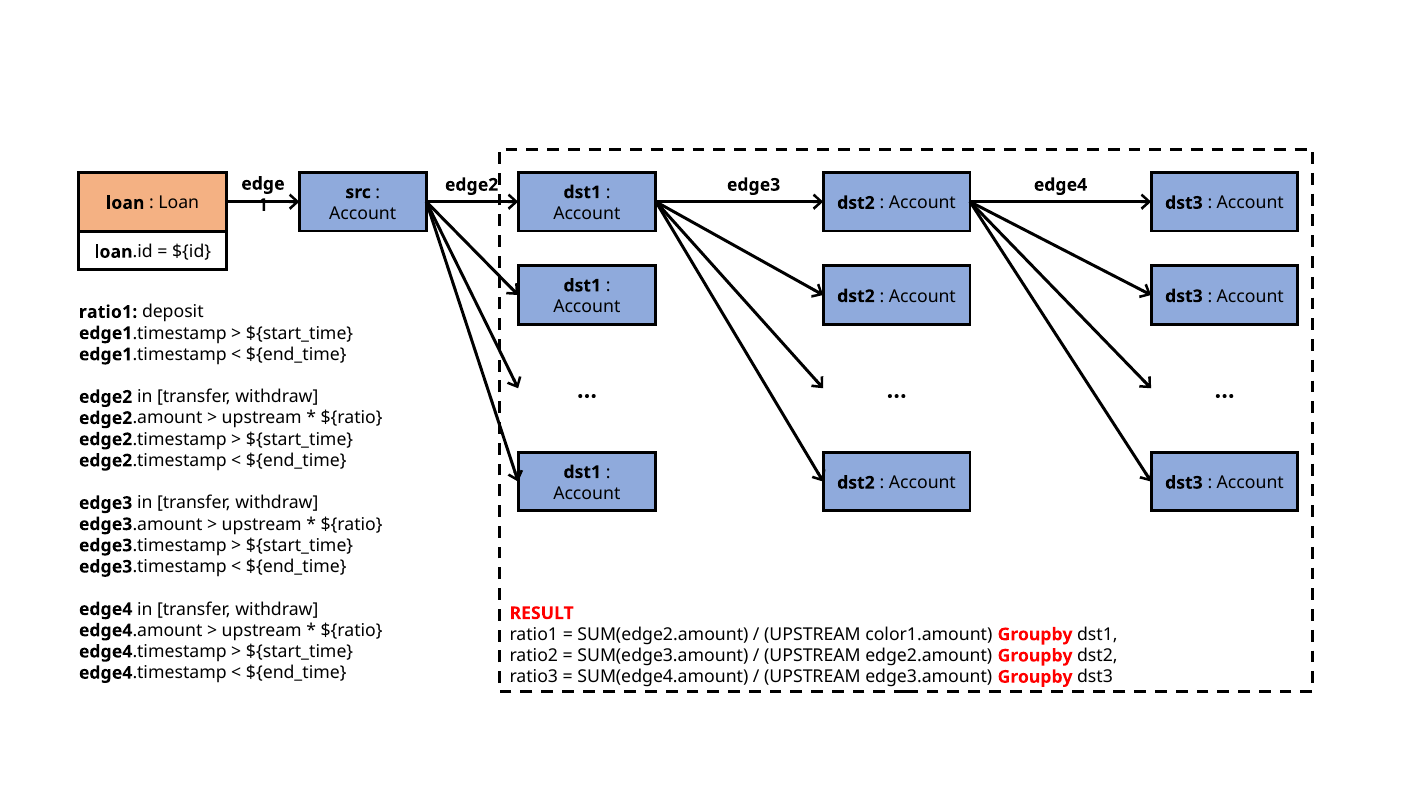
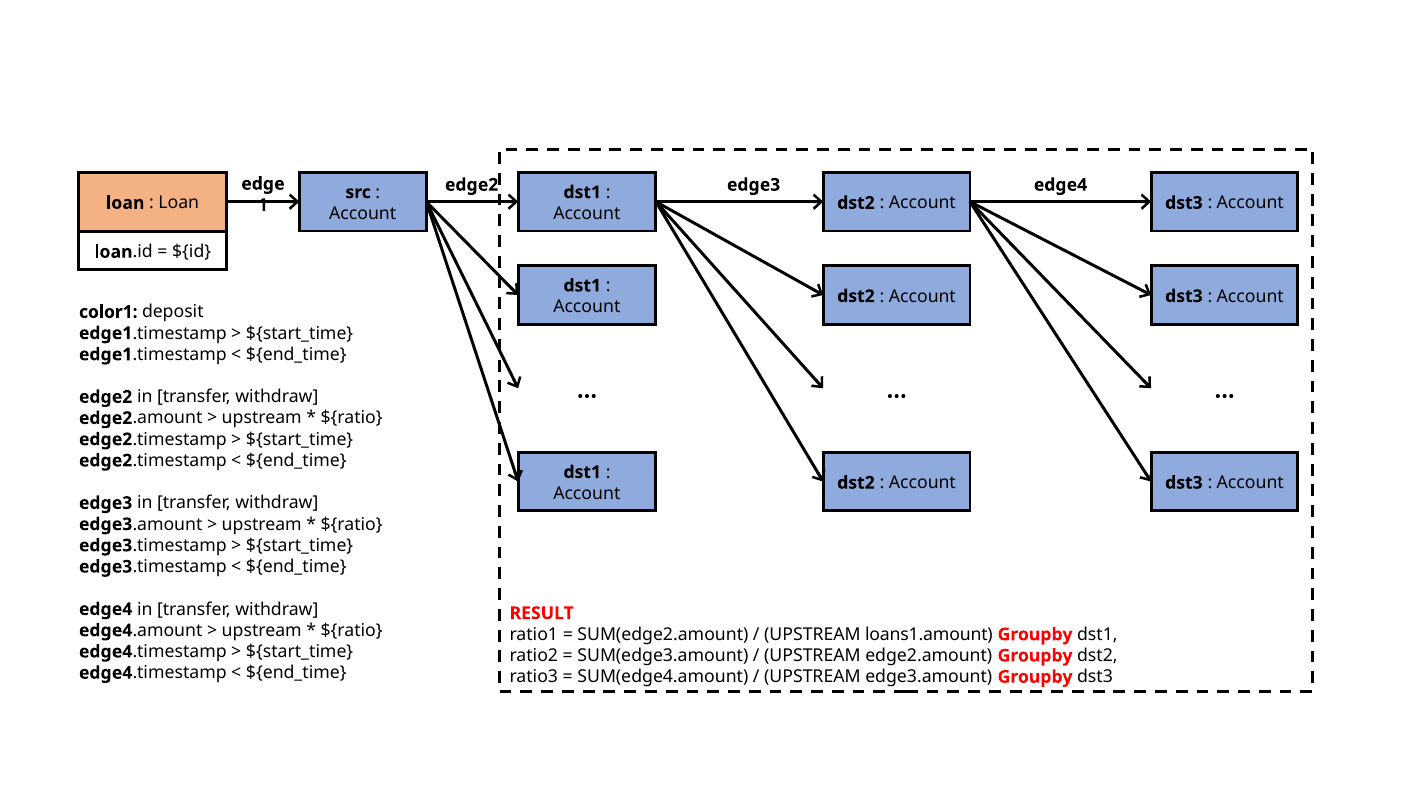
ratio1 at (108, 312): ratio1 -> color1
color1.amount: color1.amount -> loans1.amount
